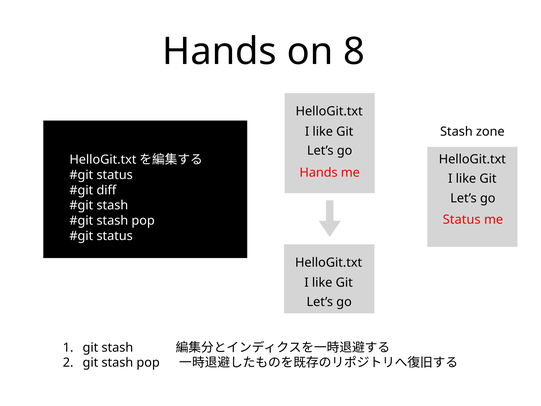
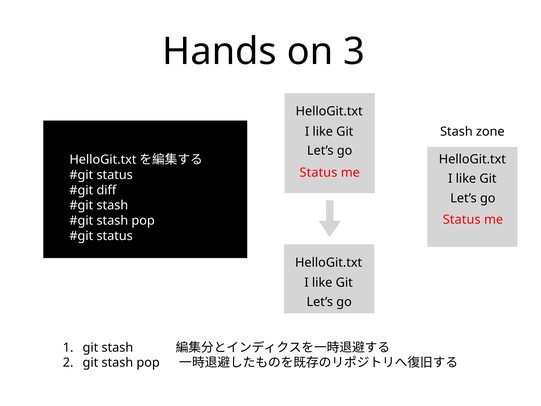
8: 8 -> 3
Hands at (319, 172): Hands -> Status
